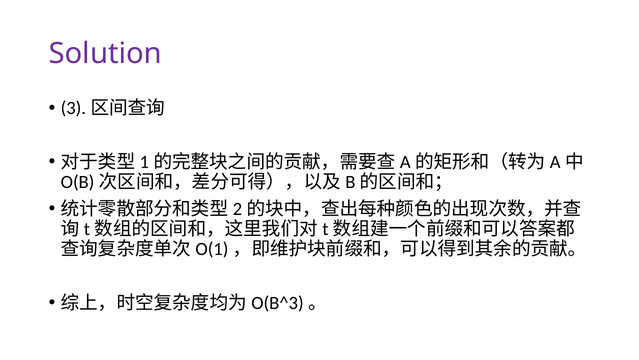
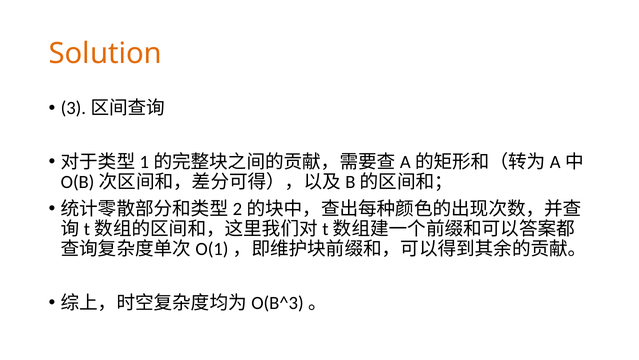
Solution colour: purple -> orange
